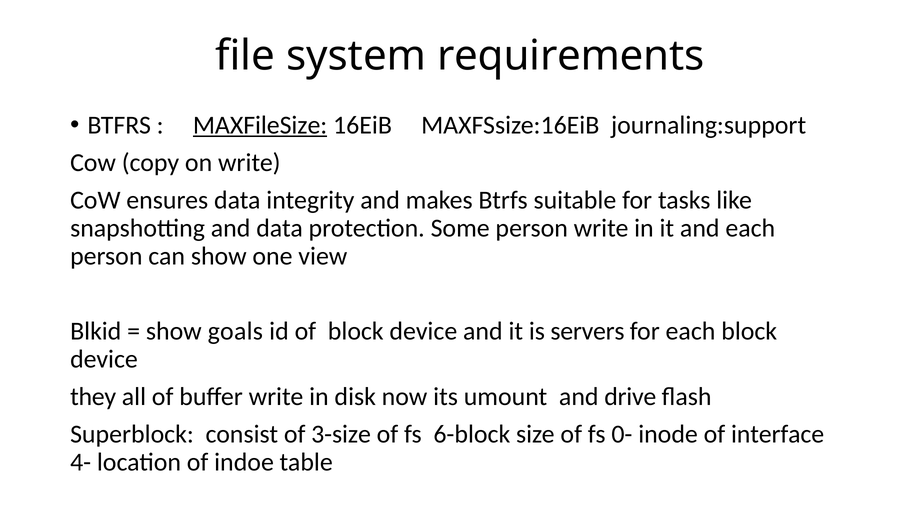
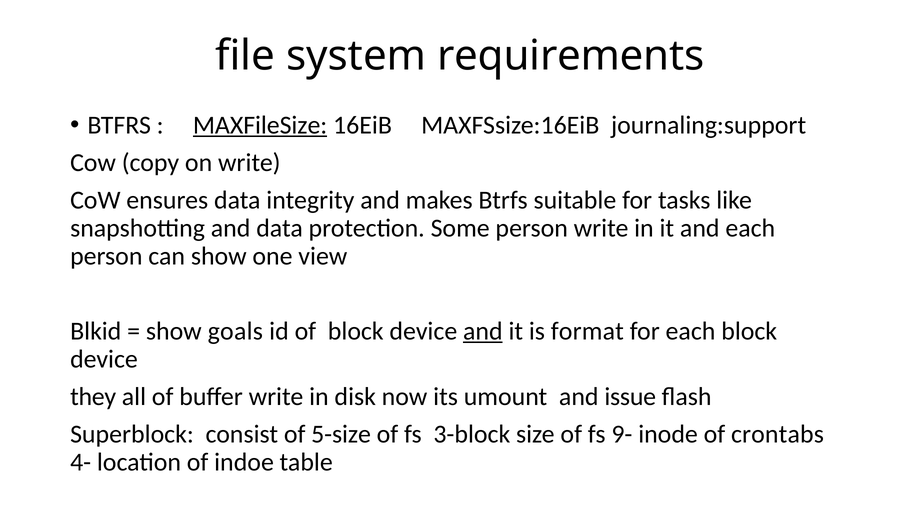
and at (483, 332) underline: none -> present
servers: servers -> format
drive: drive -> issue
3-size: 3-size -> 5-size
6-block: 6-block -> 3-block
0-: 0- -> 9-
interface: interface -> crontabs
